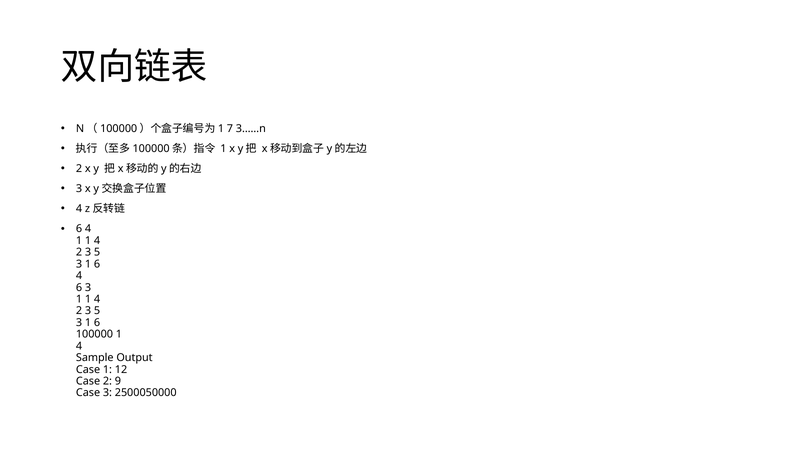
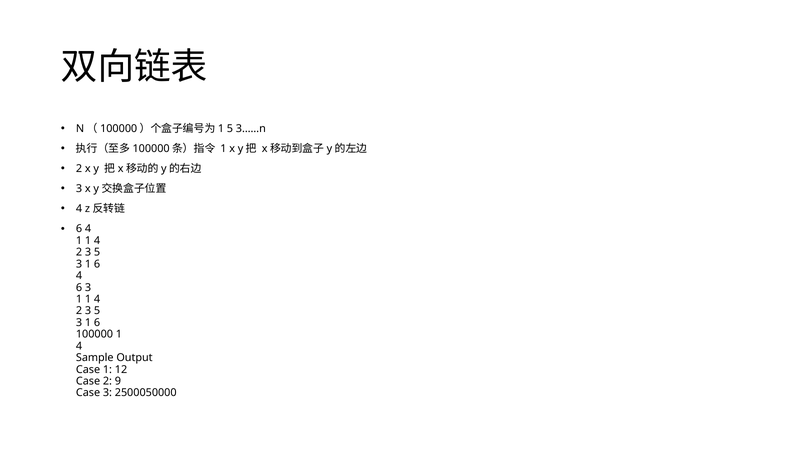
7 at (230, 129): 7 -> 5
